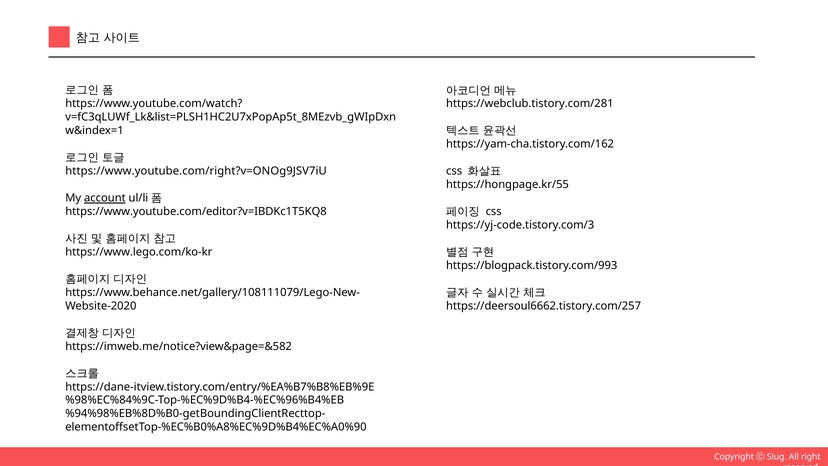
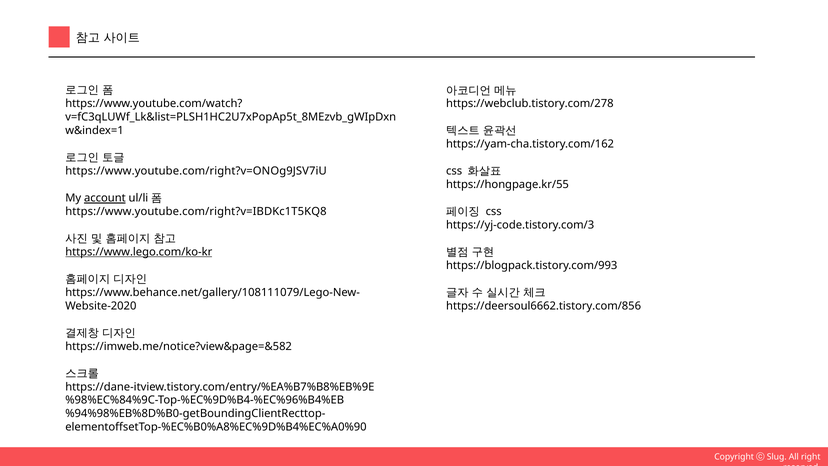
https://webclub.tistory.com/281: https://webclub.tistory.com/281 -> https://webclub.tistory.com/278
https://www.youtube.com/editor?v=IBDKc1T5KQ8: https://www.youtube.com/editor?v=IBDKc1T5KQ8 -> https://www.youtube.com/right?v=IBDKc1T5KQ8
https://www.lego.com/ko-kr underline: none -> present
https://deersoul6662.tistory.com/257: https://deersoul6662.tistory.com/257 -> https://deersoul6662.tistory.com/856
